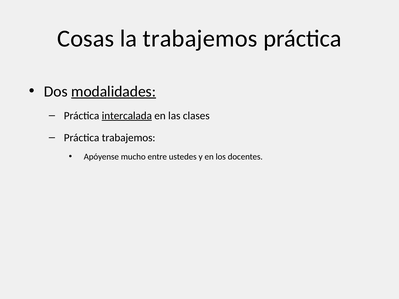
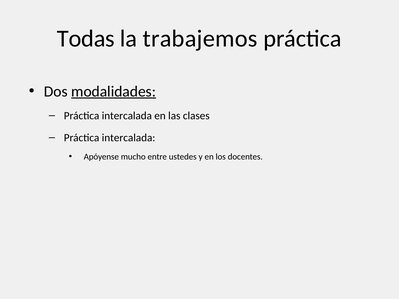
Cosas: Cosas -> Todas
intercalada at (127, 116) underline: present -> none
trabajemos at (129, 138): trabajemos -> intercalada
